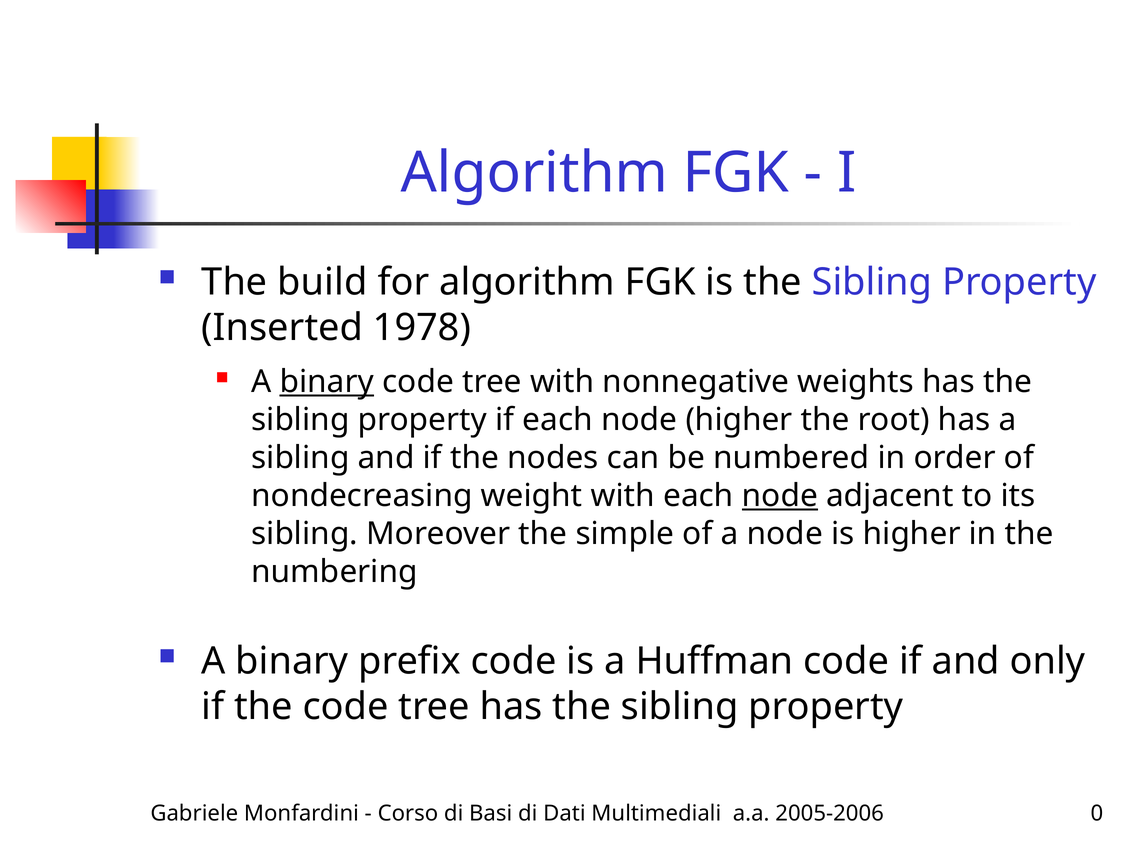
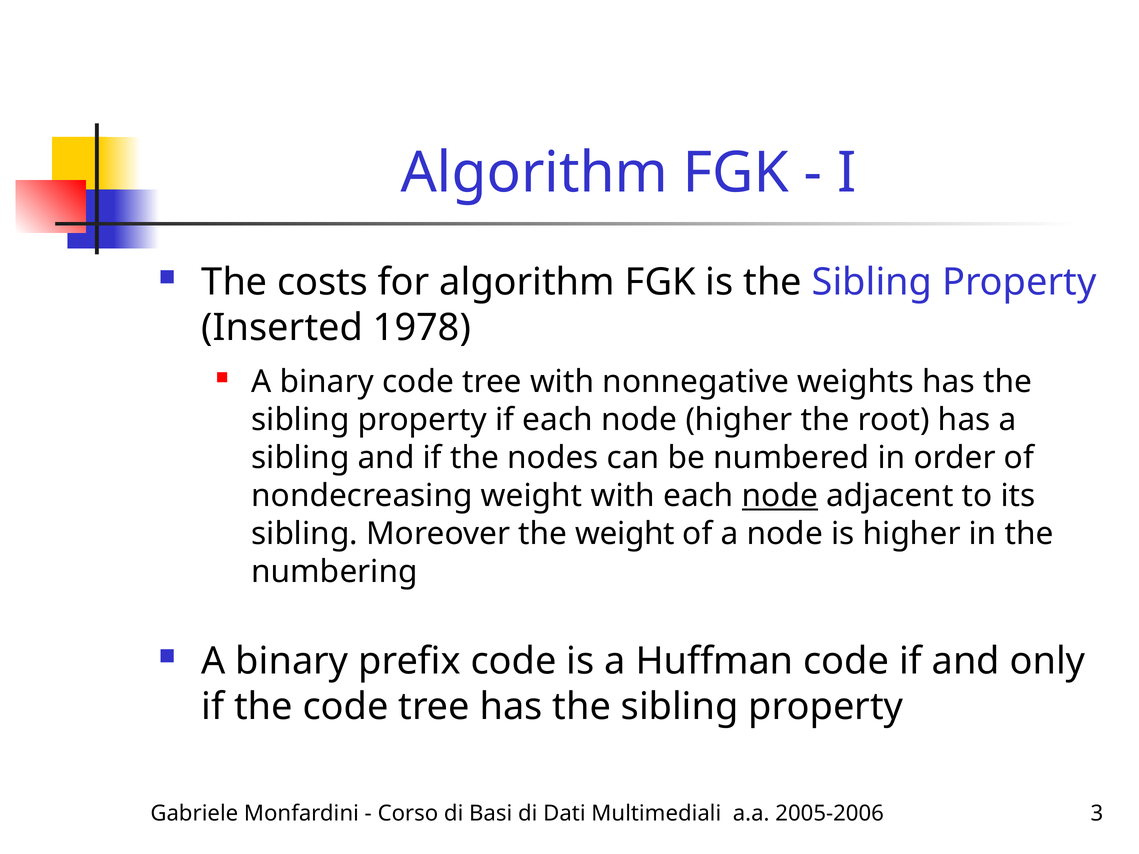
build: build -> costs
binary at (327, 382) underline: present -> none
the simple: simple -> weight
0: 0 -> 3
